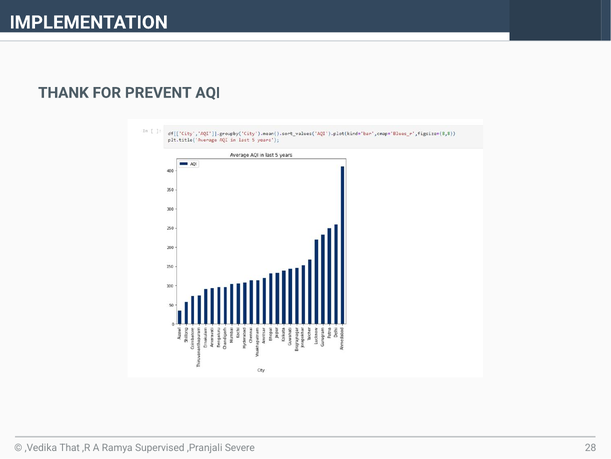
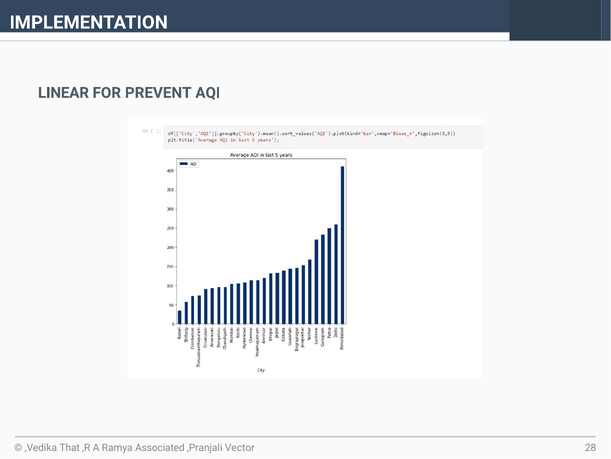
THANK: THANK -> LINEAR
Supervised: Supervised -> Associated
Severe: Severe -> Vector
